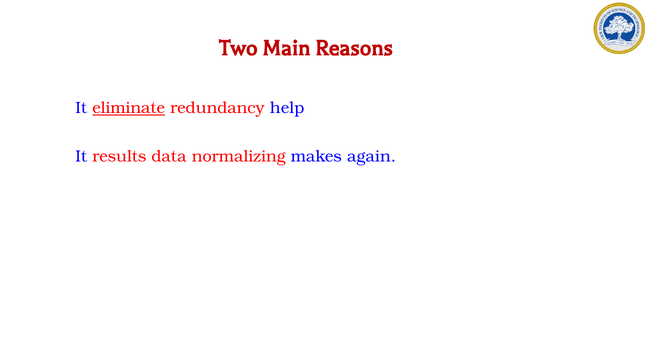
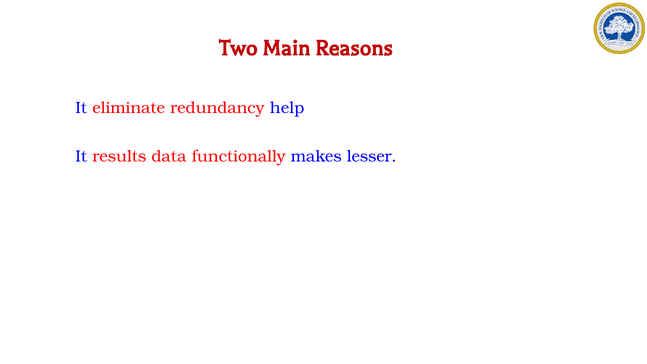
eliminate underline: present -> none
normalizing: normalizing -> functionally
again: again -> lesser
